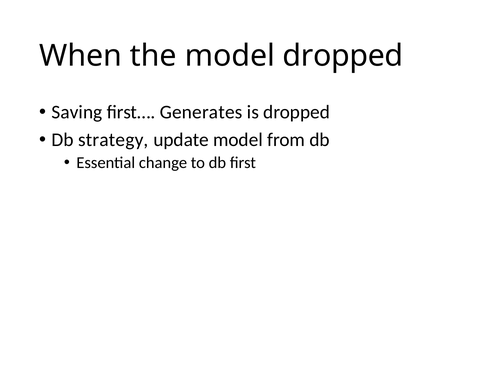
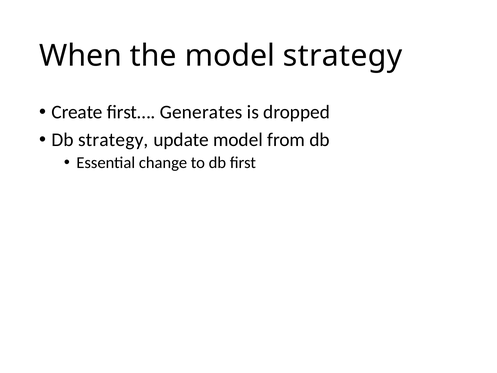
model dropped: dropped -> strategy
Saving: Saving -> Create
